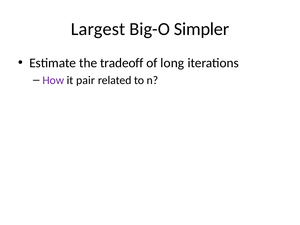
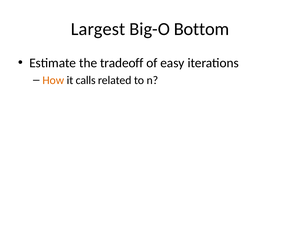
Simpler: Simpler -> Bottom
long: long -> easy
How colour: purple -> orange
pair: pair -> calls
